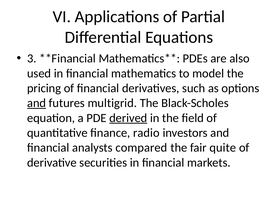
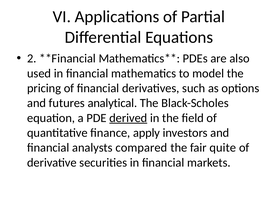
3: 3 -> 2
and at (37, 103) underline: present -> none
multigrid: multigrid -> analytical
radio: radio -> apply
